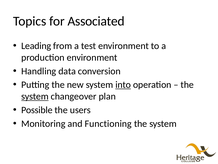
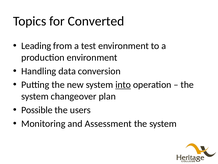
Associated: Associated -> Converted
system at (35, 96) underline: present -> none
Functioning: Functioning -> Assessment
